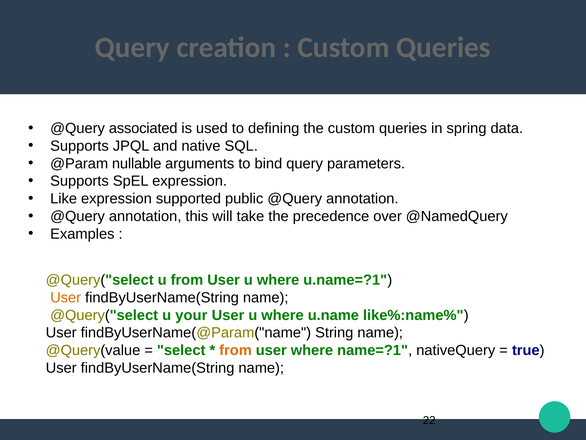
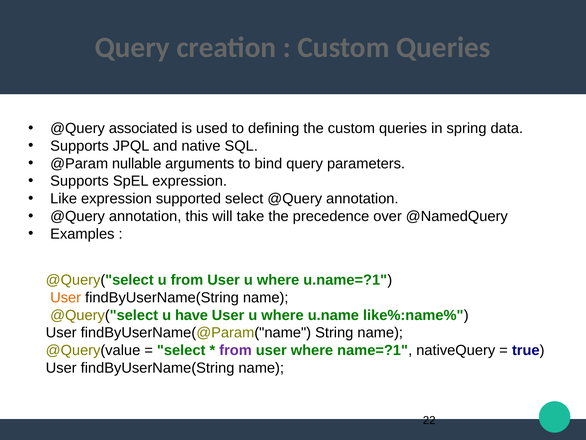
supported public: public -> select
your: your -> have
from at (236, 350) colour: orange -> purple
